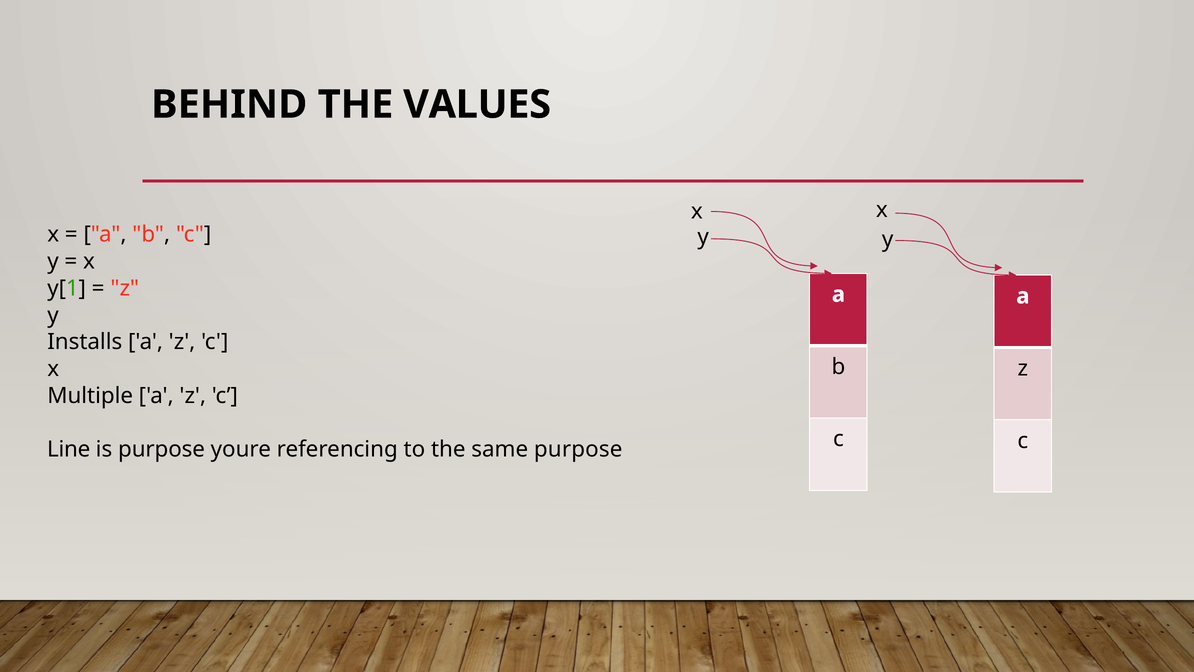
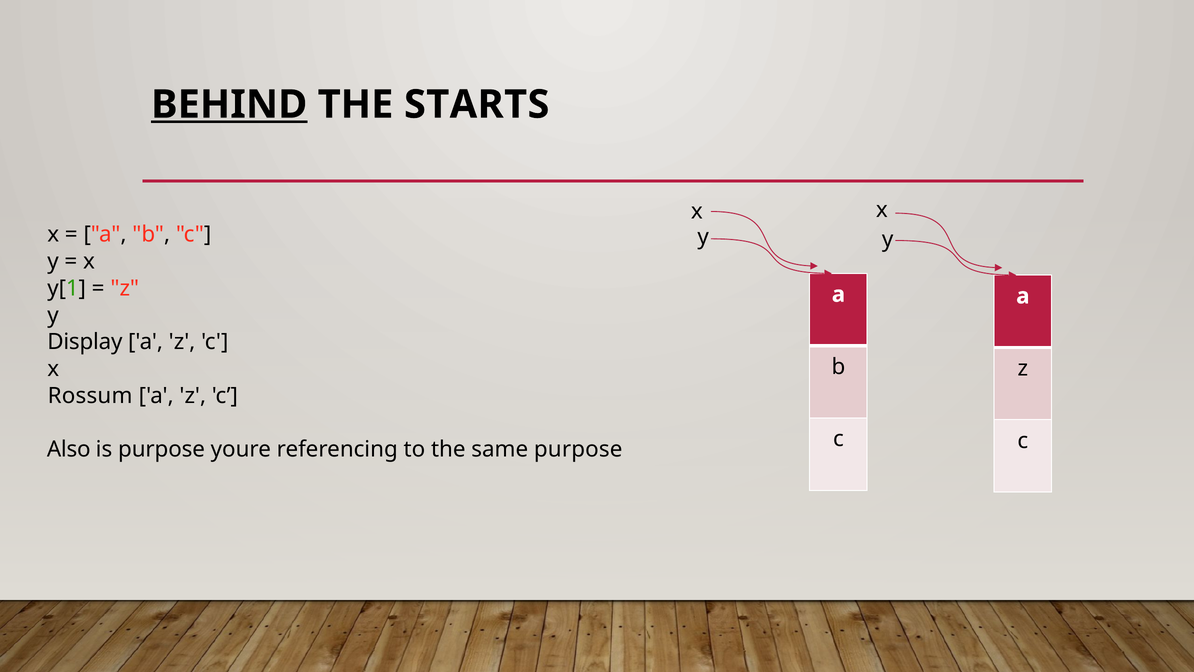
BEHIND underline: none -> present
VALUES: VALUES -> STARTS
Installs: Installs -> Display
Multiple: Multiple -> Rossum
Line: Line -> Also
